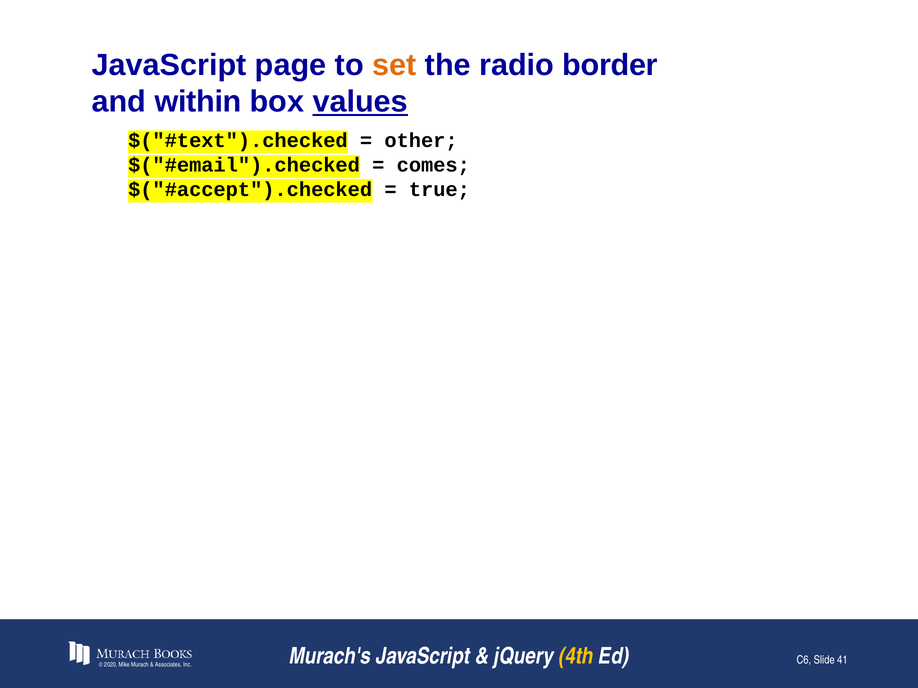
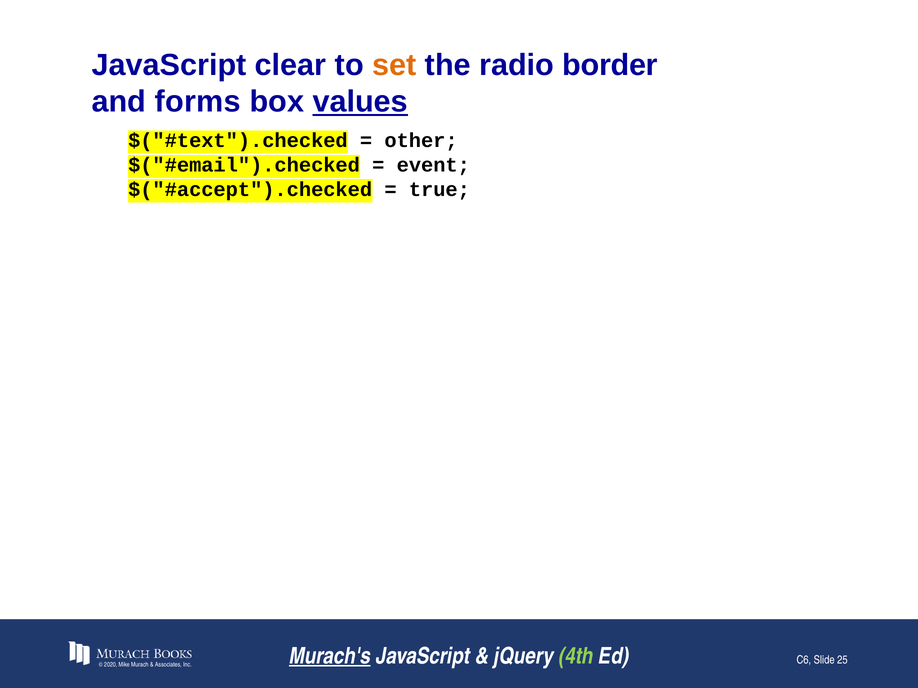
page: page -> clear
within: within -> forms
comes: comes -> event
Murach's underline: none -> present
4th colour: yellow -> light green
41: 41 -> 25
